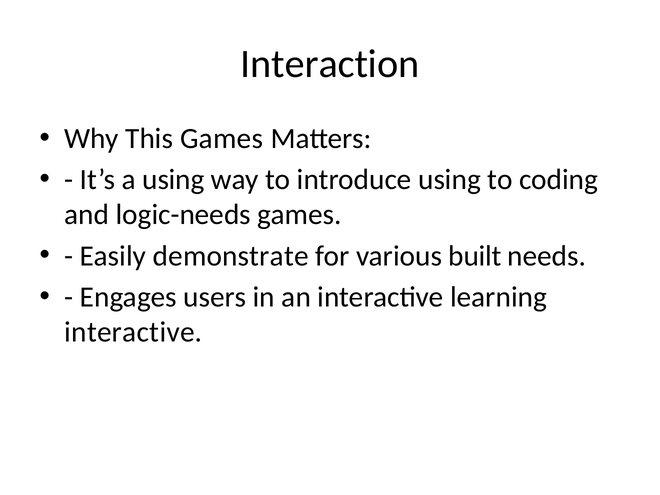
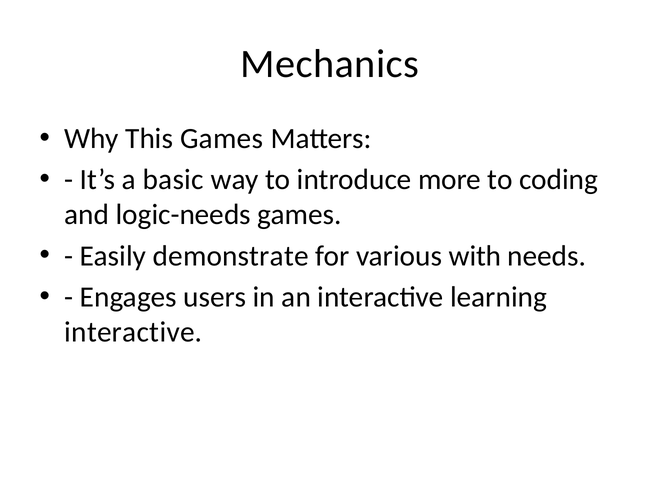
Interaction: Interaction -> Mechanics
a using: using -> basic
introduce using: using -> more
built: built -> with
